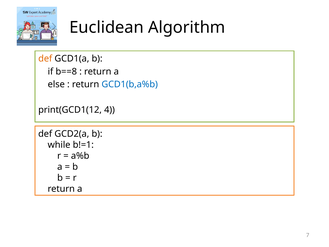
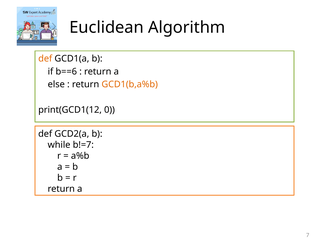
b==8: b==8 -> b==6
GCD1(b,a%b colour: blue -> orange
4: 4 -> 0
b!=1: b!=1 -> b!=7
